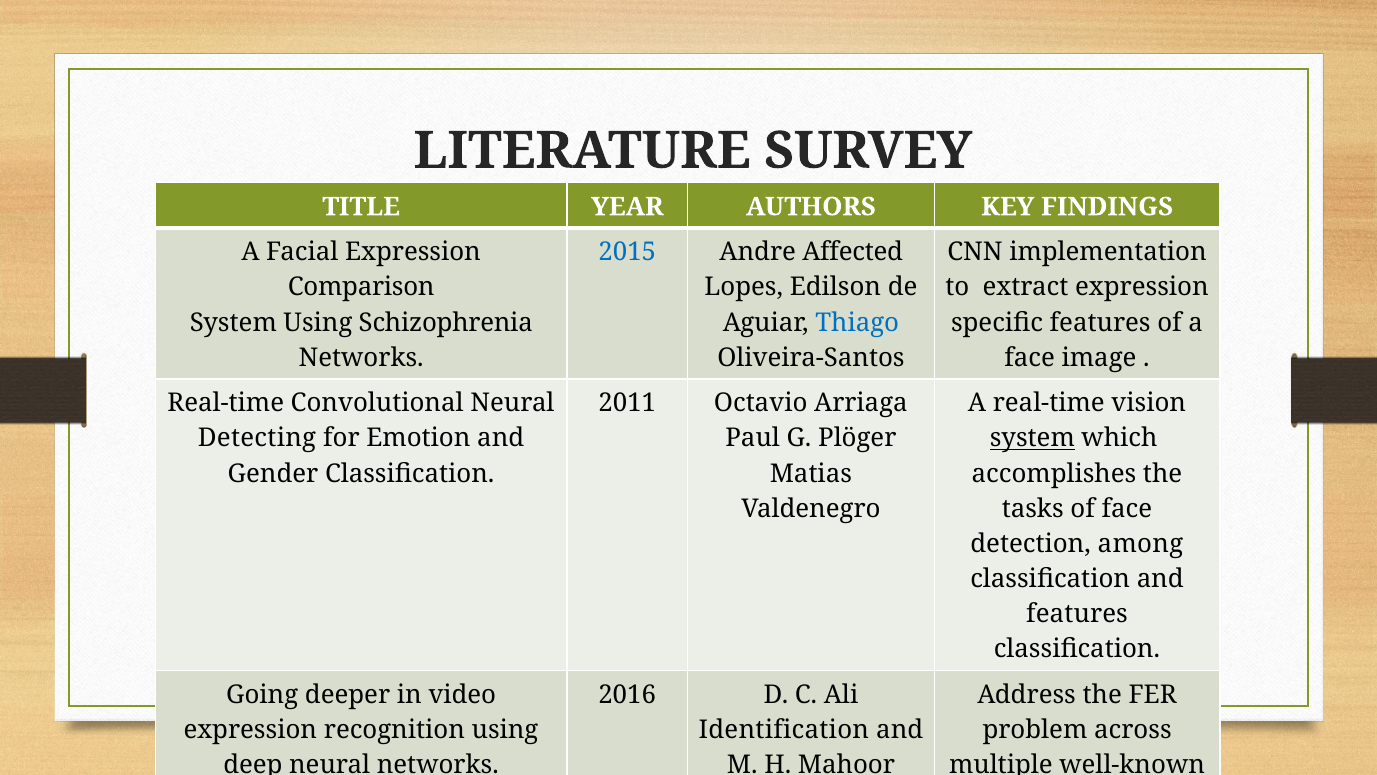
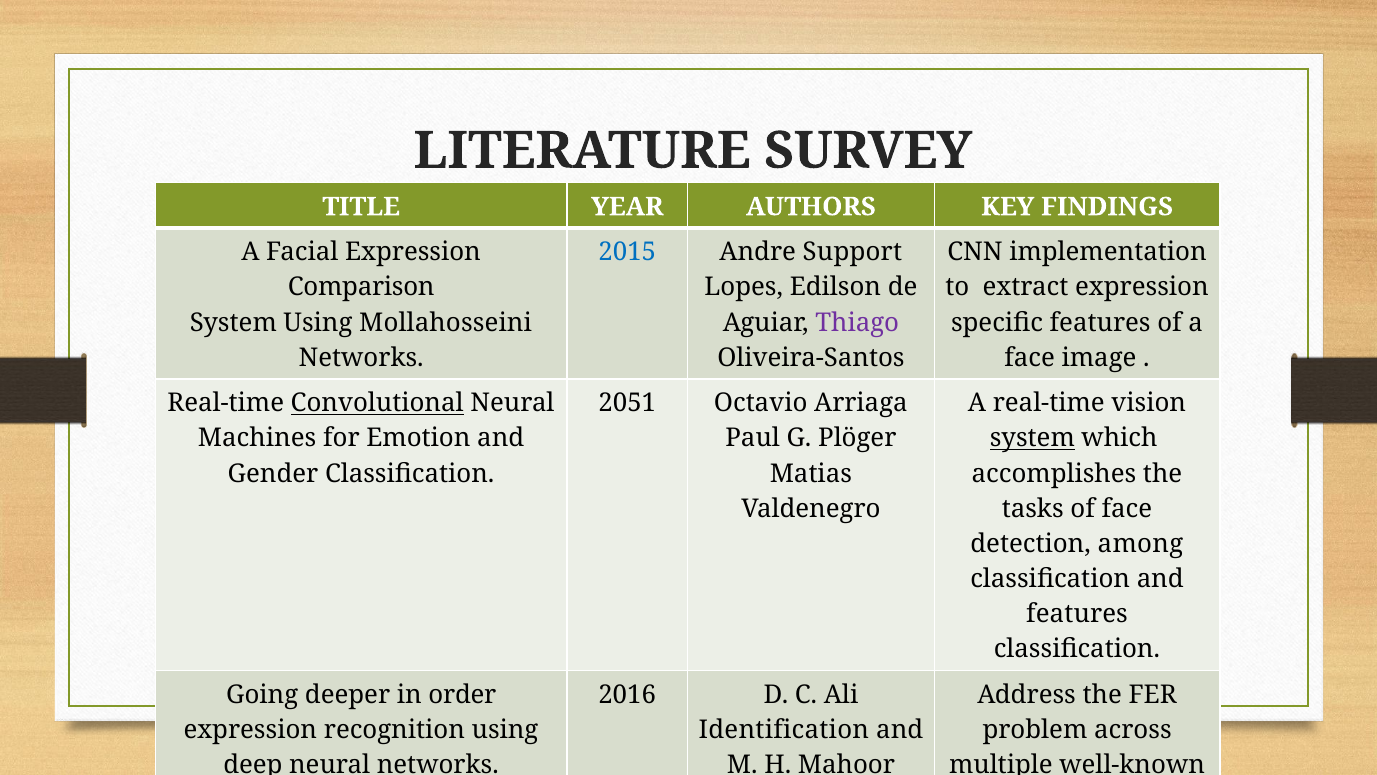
Affected: Affected -> Support
Schizophrenia: Schizophrenia -> Mollahosseini
Thiago colour: blue -> purple
Convolutional underline: none -> present
2011: 2011 -> 2051
Detecting: Detecting -> Machines
video: video -> order
